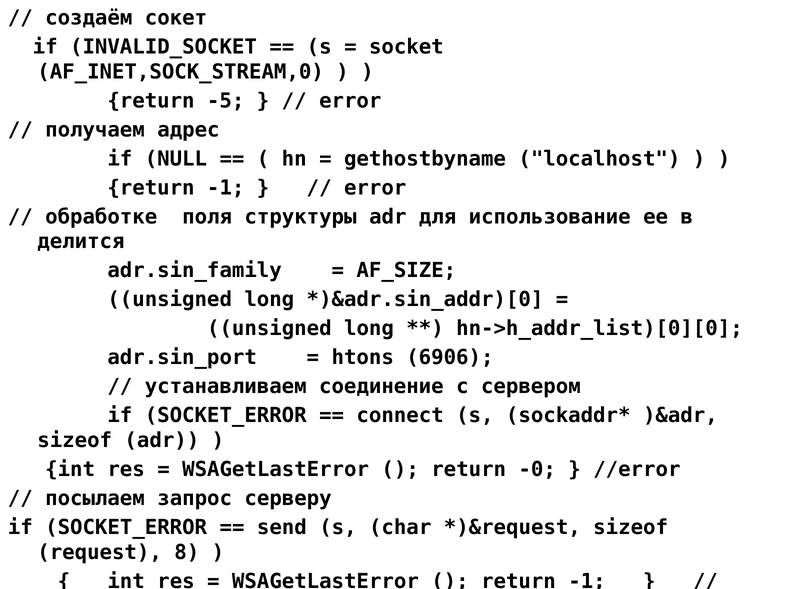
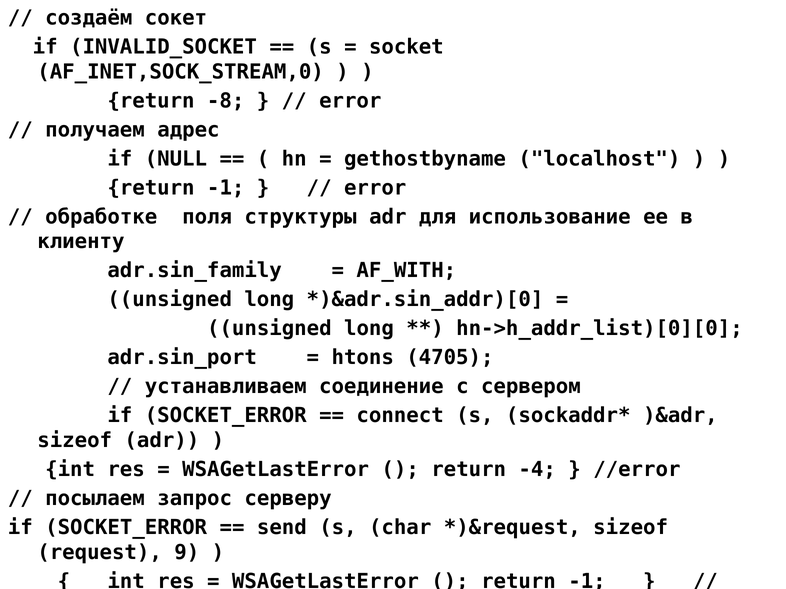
-5: -5 -> -8
делится: делится -> клиенту
AF_SIZE: AF_SIZE -> AF_WITH
6906: 6906 -> 4705
-0: -0 -> -4
8: 8 -> 9
